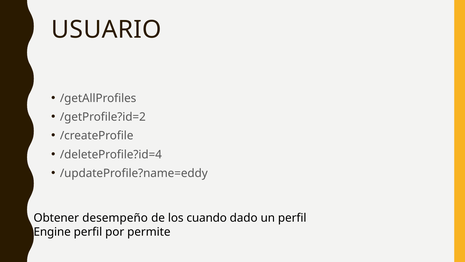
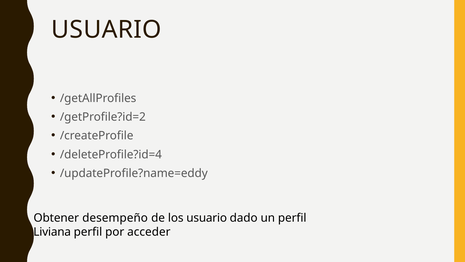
los cuando: cuando -> usuario
Engine: Engine -> Liviana
permite: permite -> acceder
